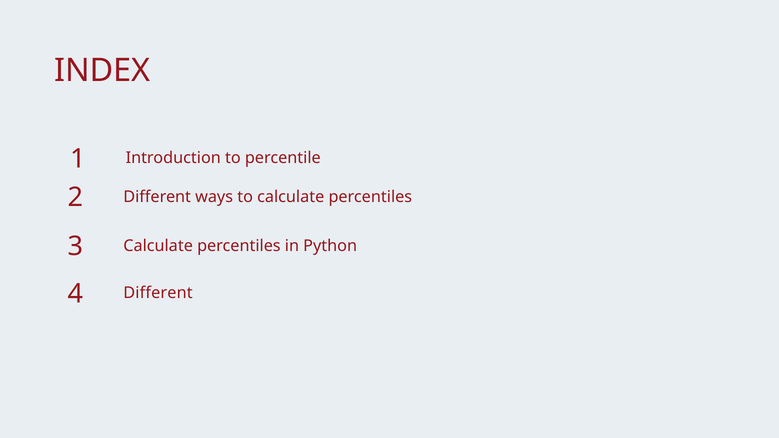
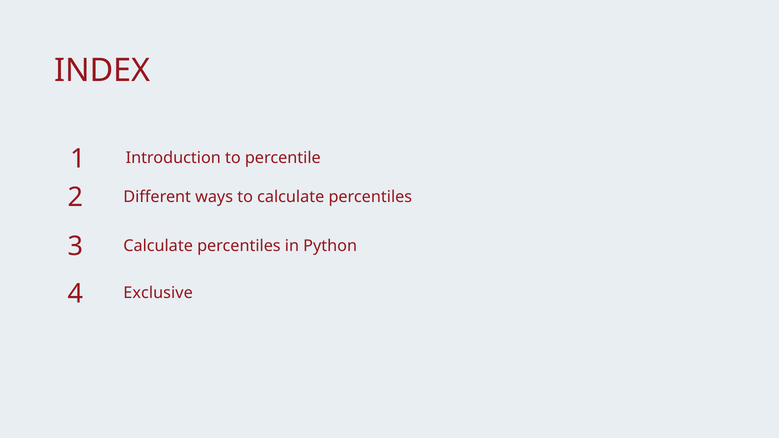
4 Different: Different -> Exclusive
